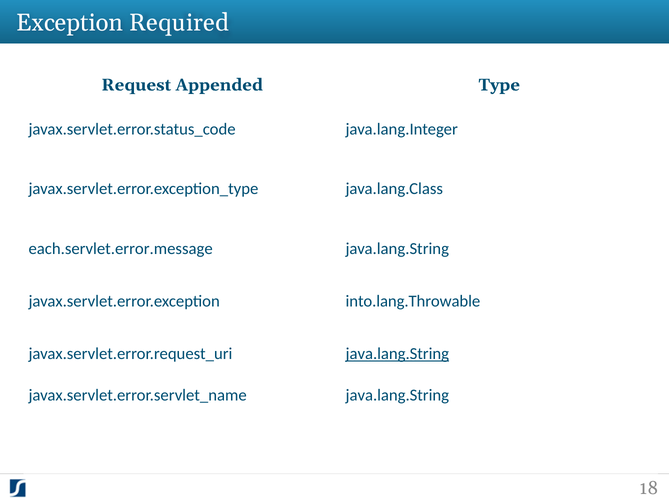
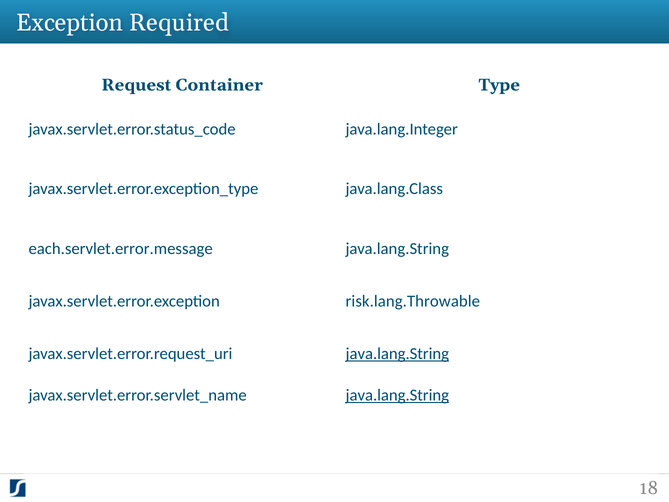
Appended: Appended -> Container
into.lang.Throwable: into.lang.Throwable -> risk.lang.Throwable
java.lang.String at (397, 395) underline: none -> present
